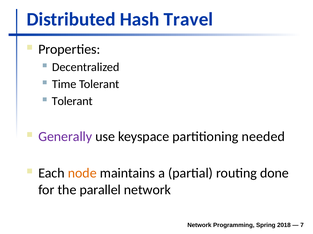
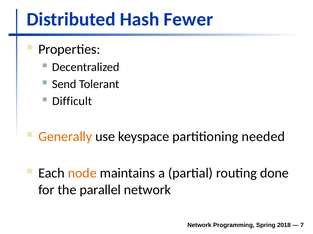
Travel: Travel -> Fewer
Time: Time -> Send
Tolerant at (72, 101): Tolerant -> Difficult
Generally colour: purple -> orange
